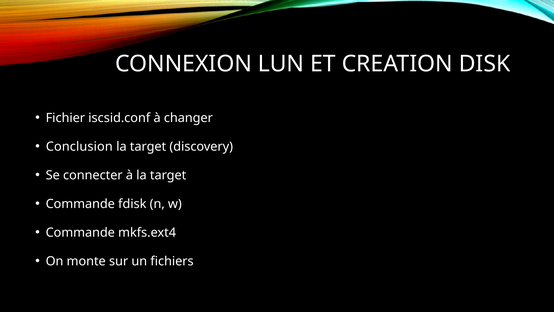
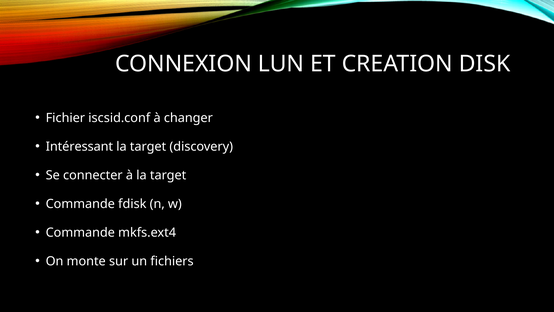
Conclusion: Conclusion -> Intéressant
